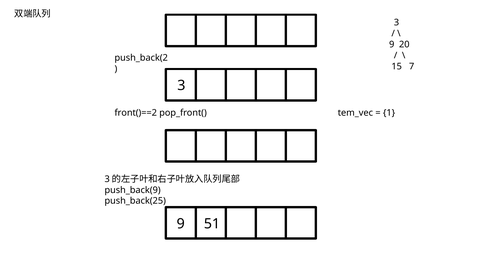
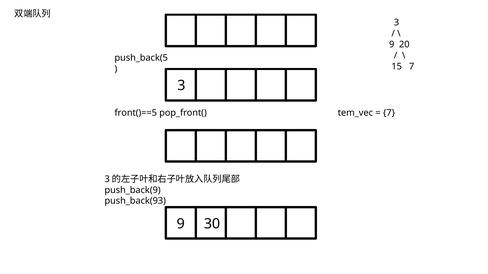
push_back(2: push_back(2 -> push_back(5
1 at (389, 113): 1 -> 7
front()==2: front()==2 -> front()==5
push_back(25: push_back(25 -> push_back(93
51: 51 -> 30
